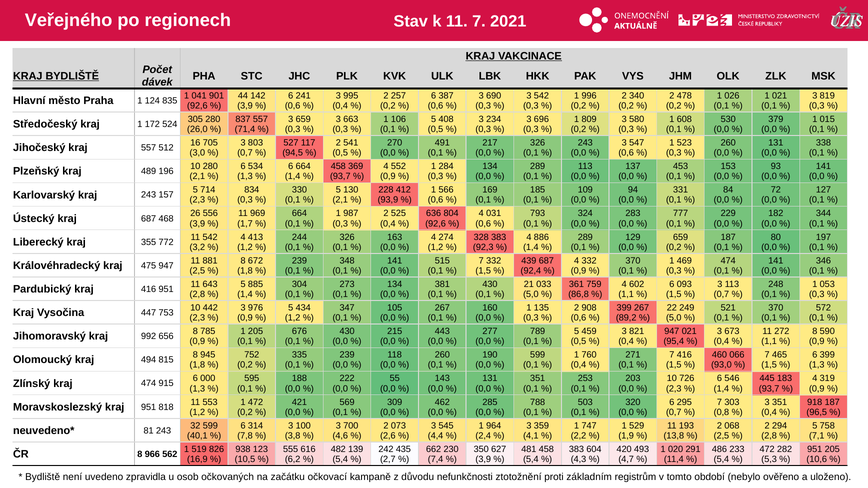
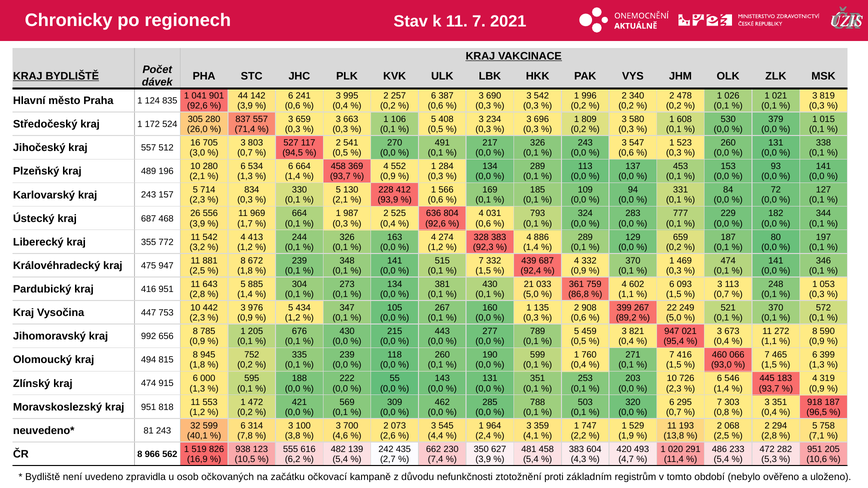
Veřejného: Veřejného -> Chronicky
